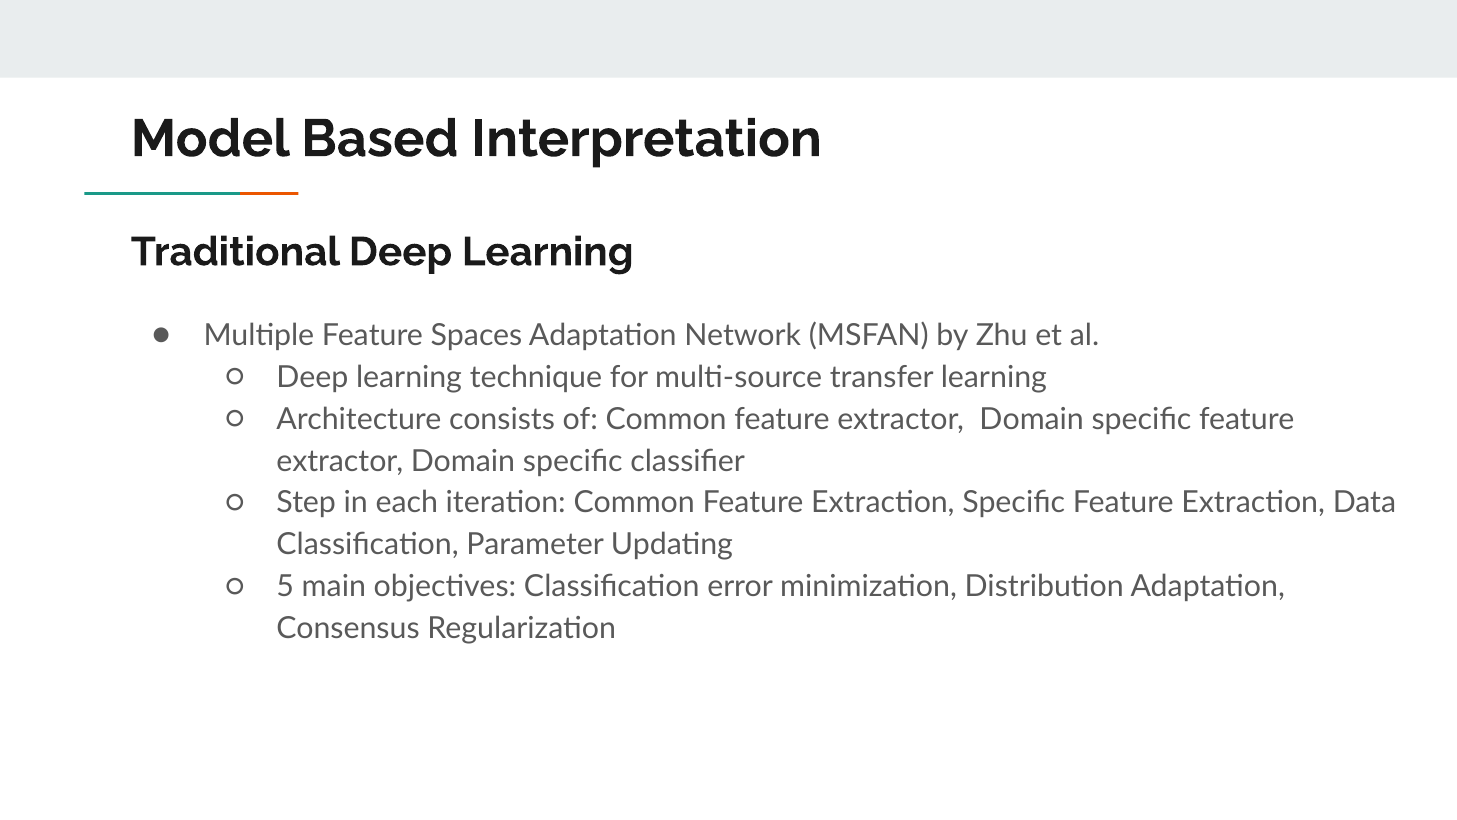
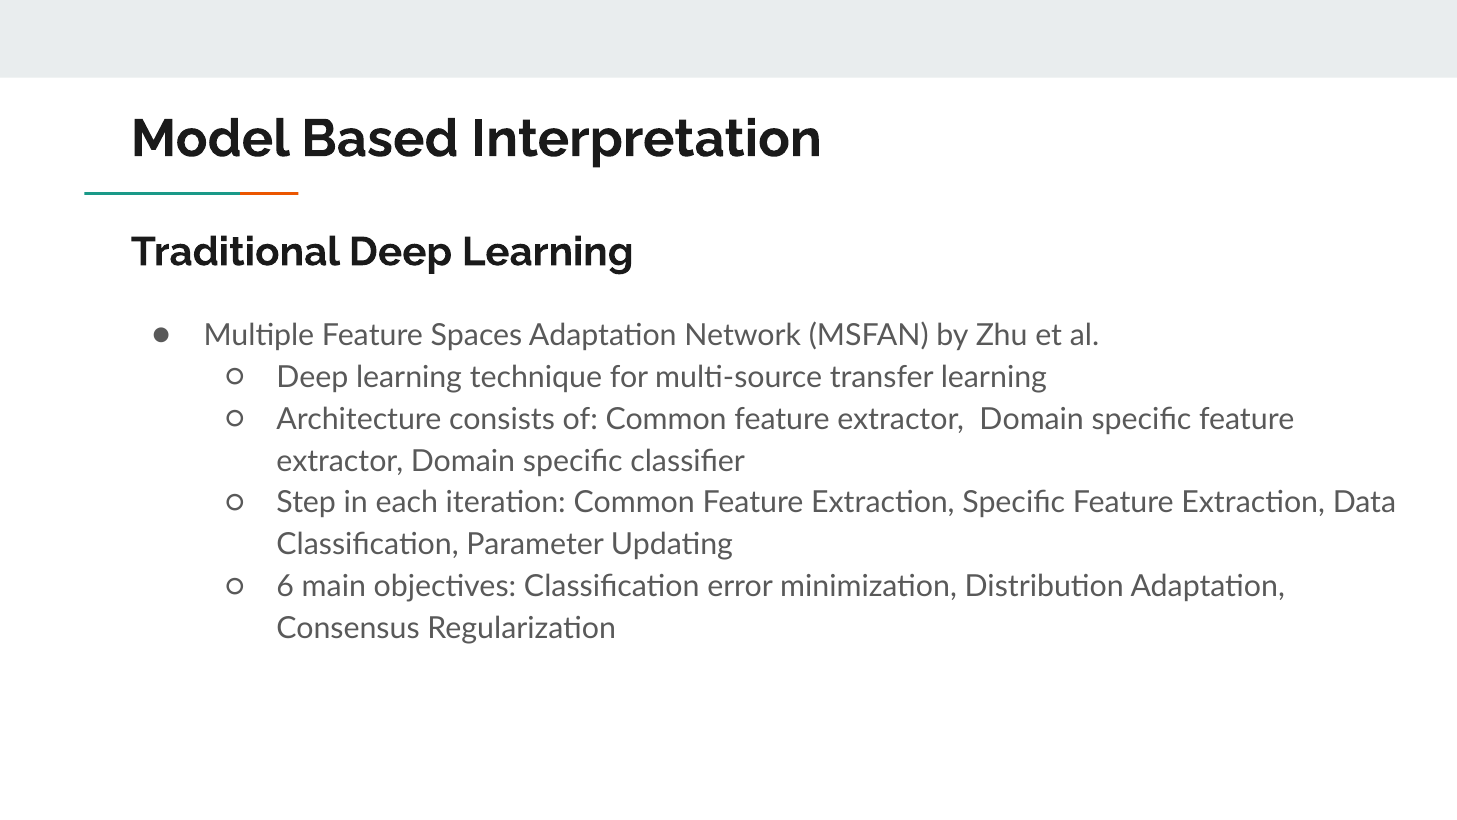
5: 5 -> 6
